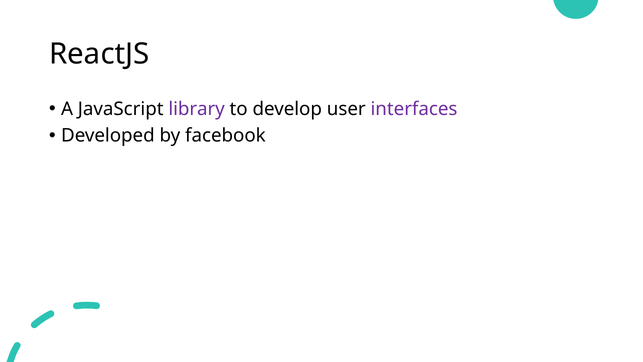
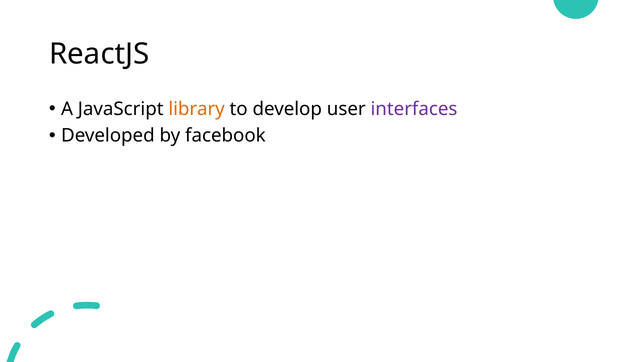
library colour: purple -> orange
